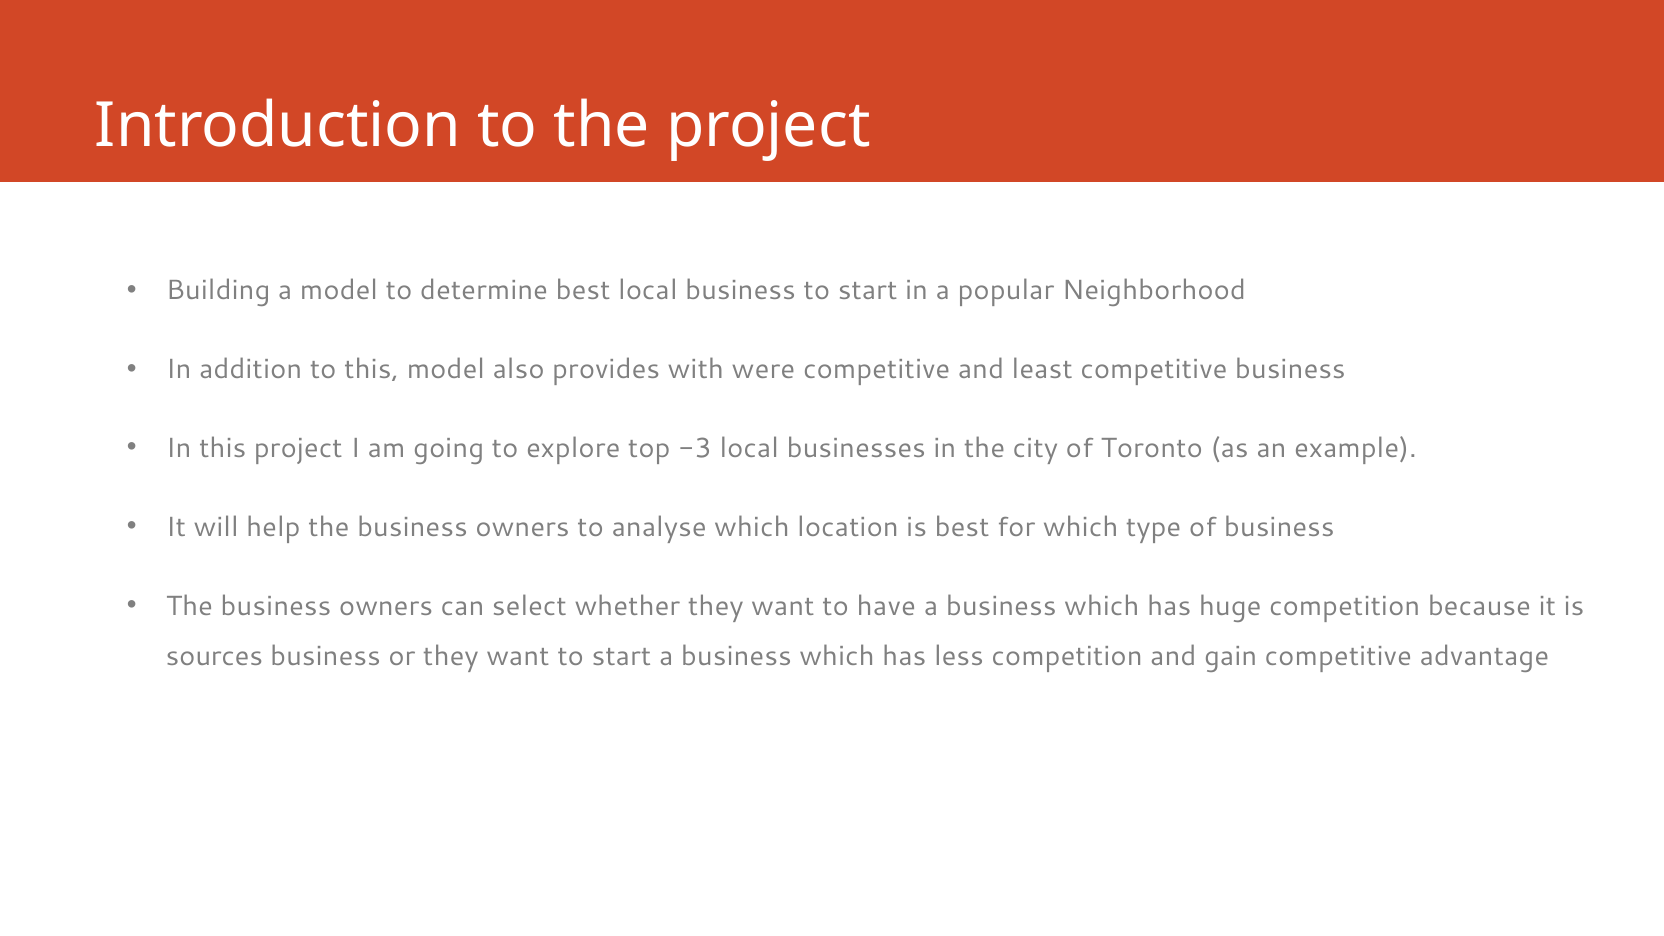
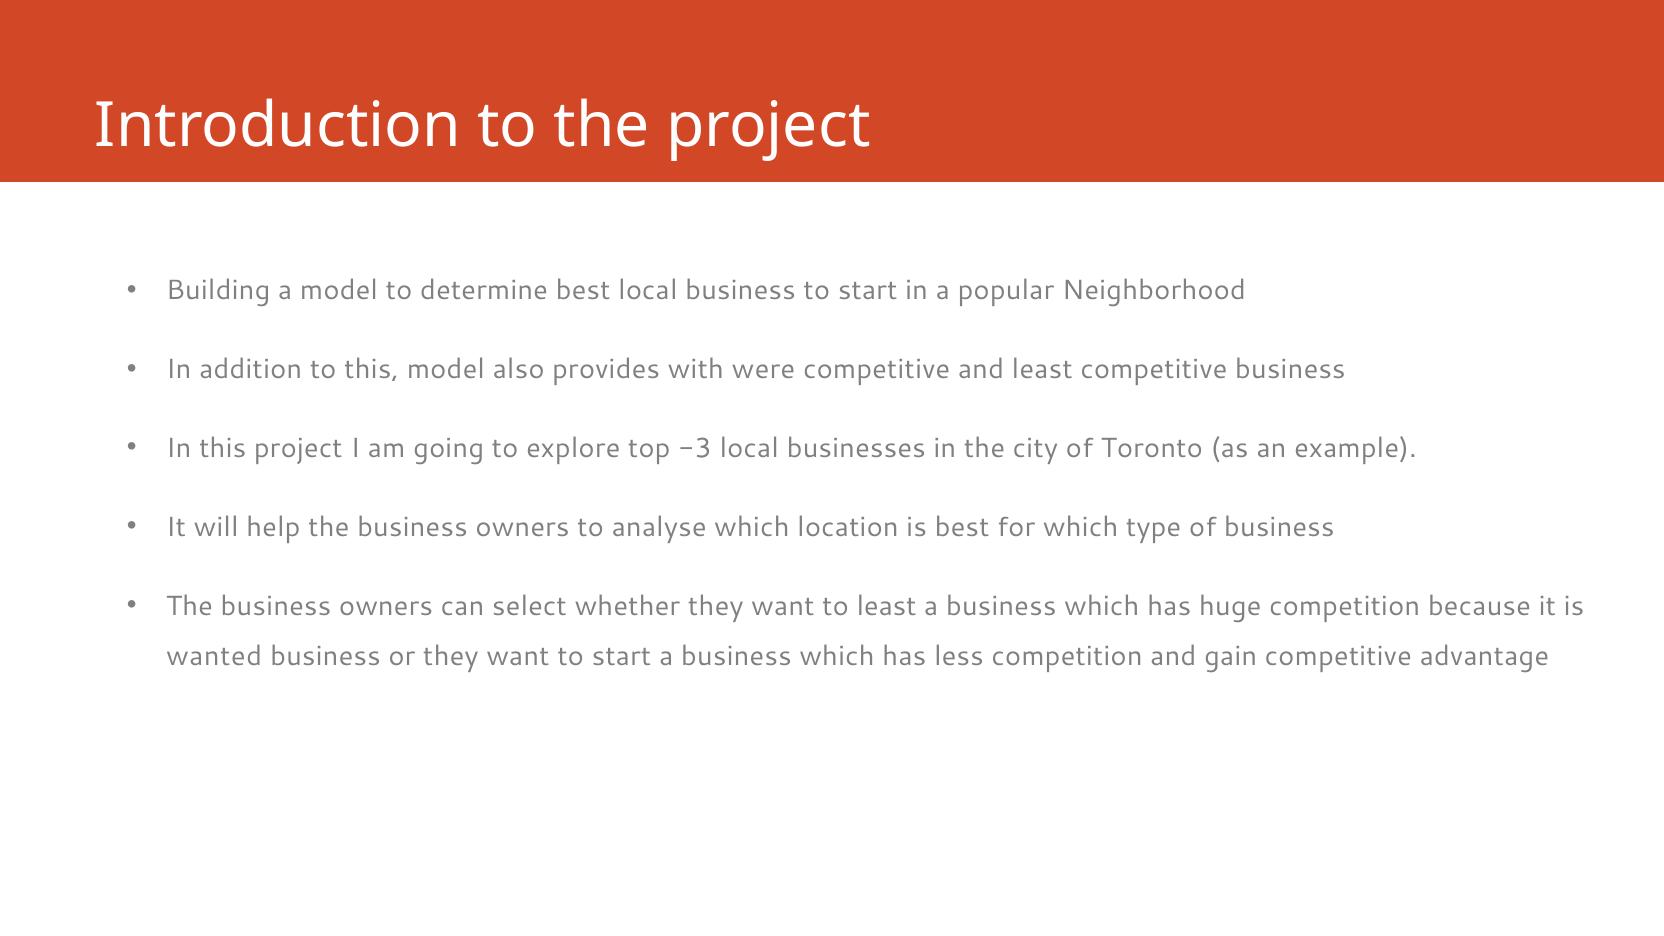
to have: have -> least
sources: sources -> wanted
